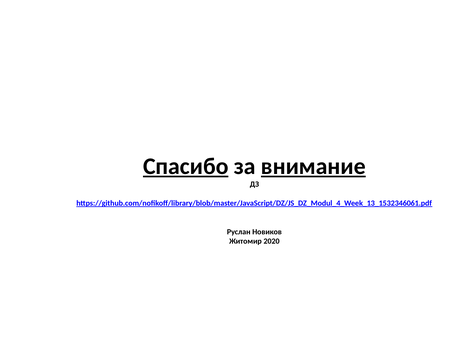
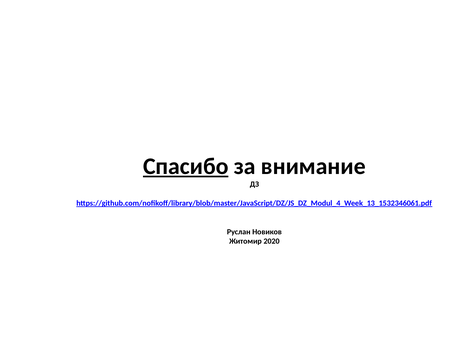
внимание underline: present -> none
